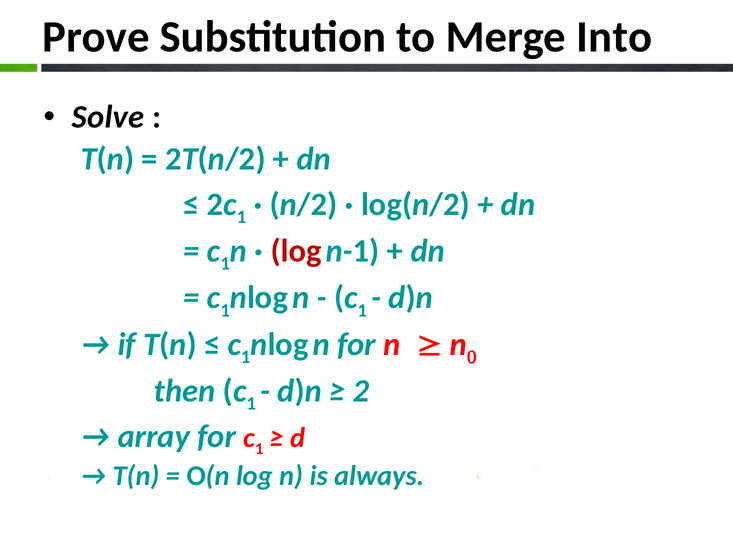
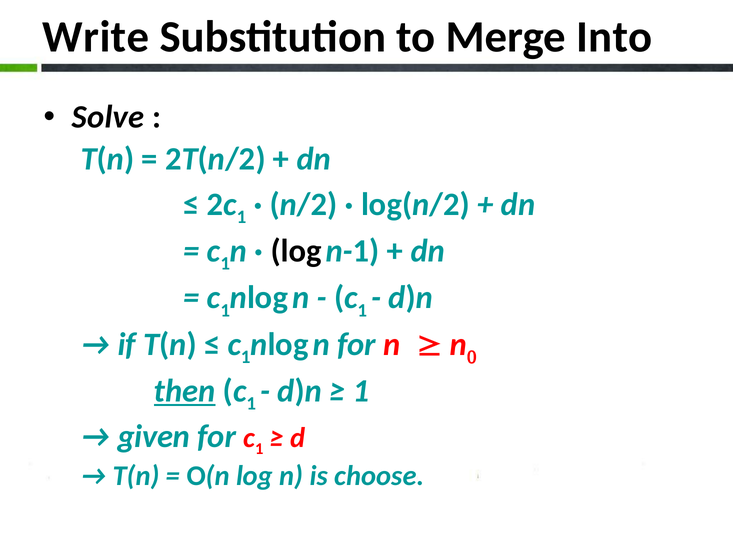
Prove: Prove -> Write
log at (296, 251) colour: red -> black
then underline: none -> present
2 at (361, 391): 2 -> 1
array: array -> given
always: always -> choose
